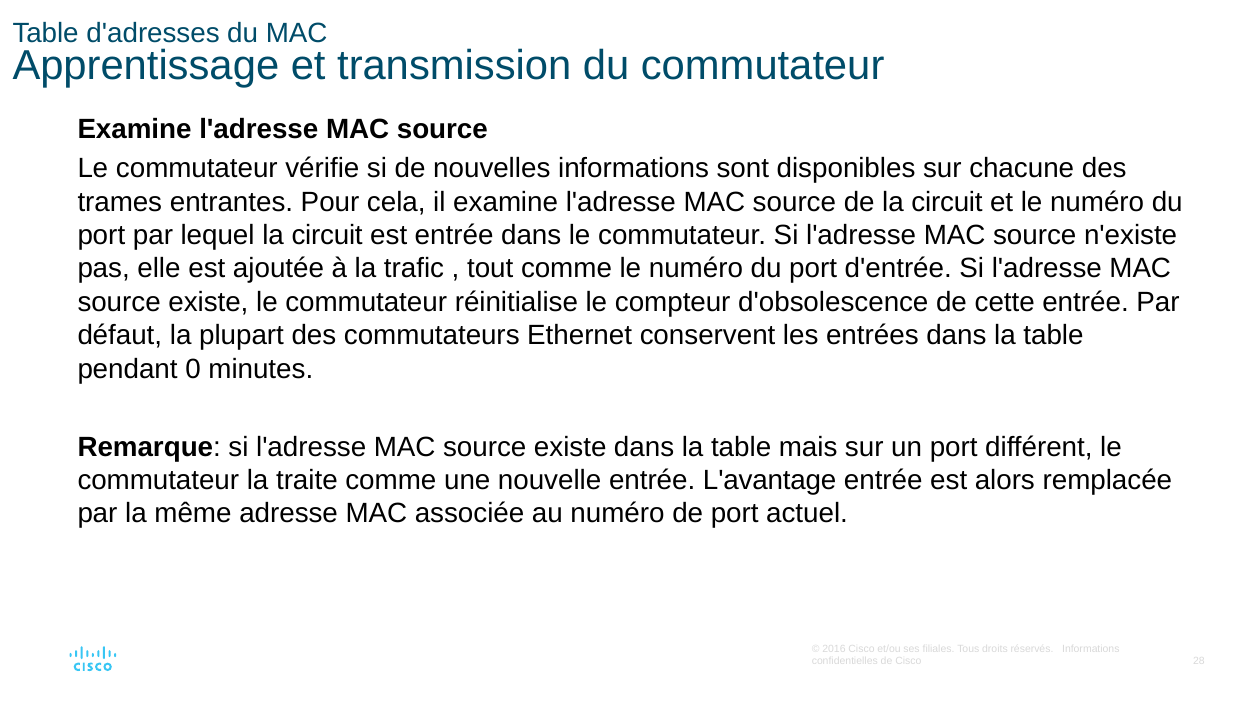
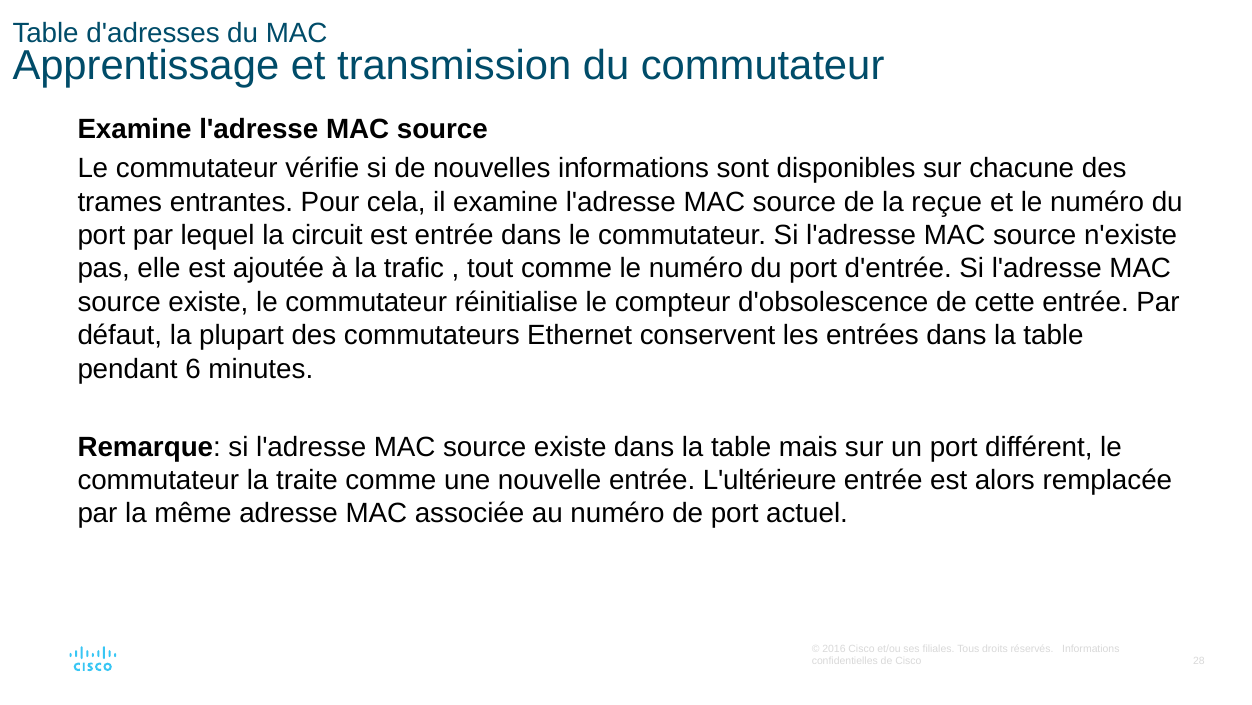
de la circuit: circuit -> reçue
0: 0 -> 6
L'avantage: L'avantage -> L'ultérieure
